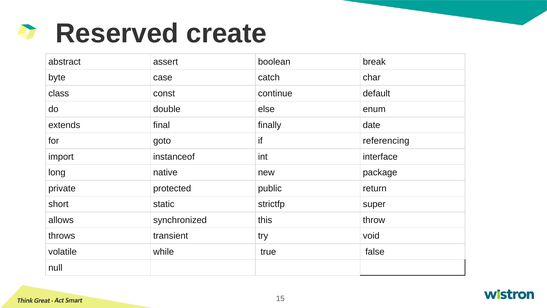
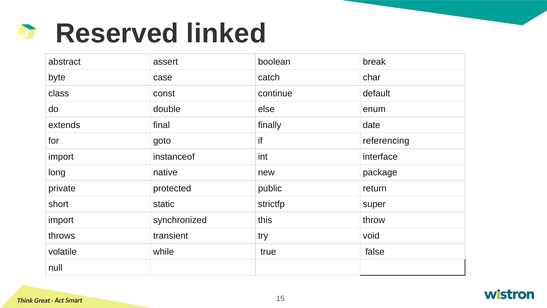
create: create -> linked
allows at (61, 220): allows -> import
